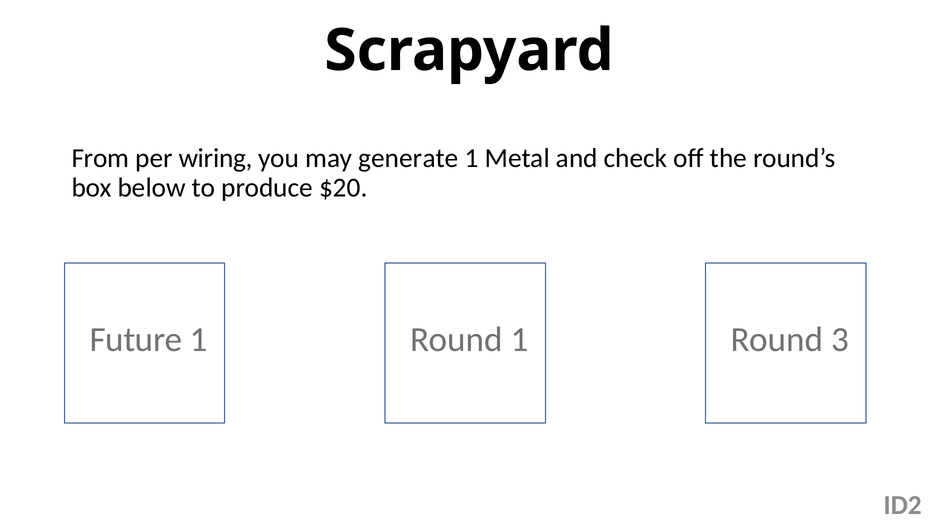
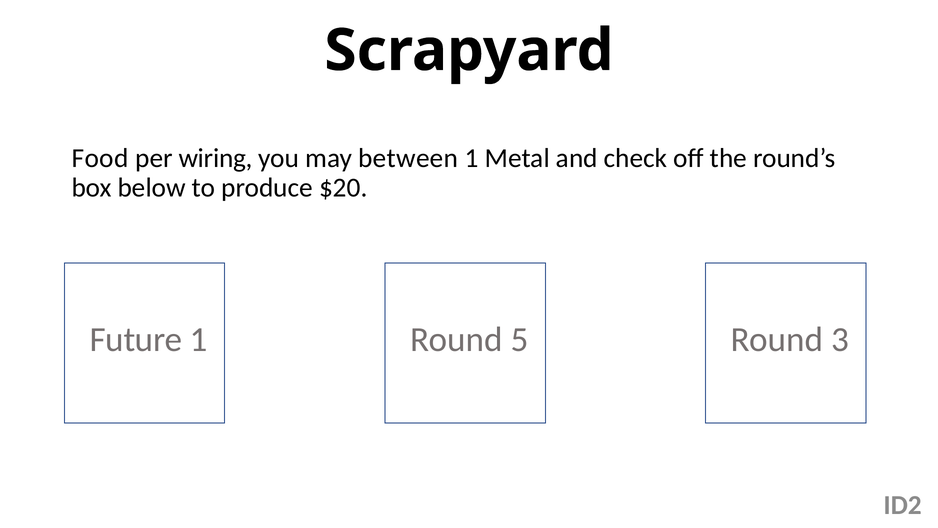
From: From -> Food
generate: generate -> between
Round 1: 1 -> 5
